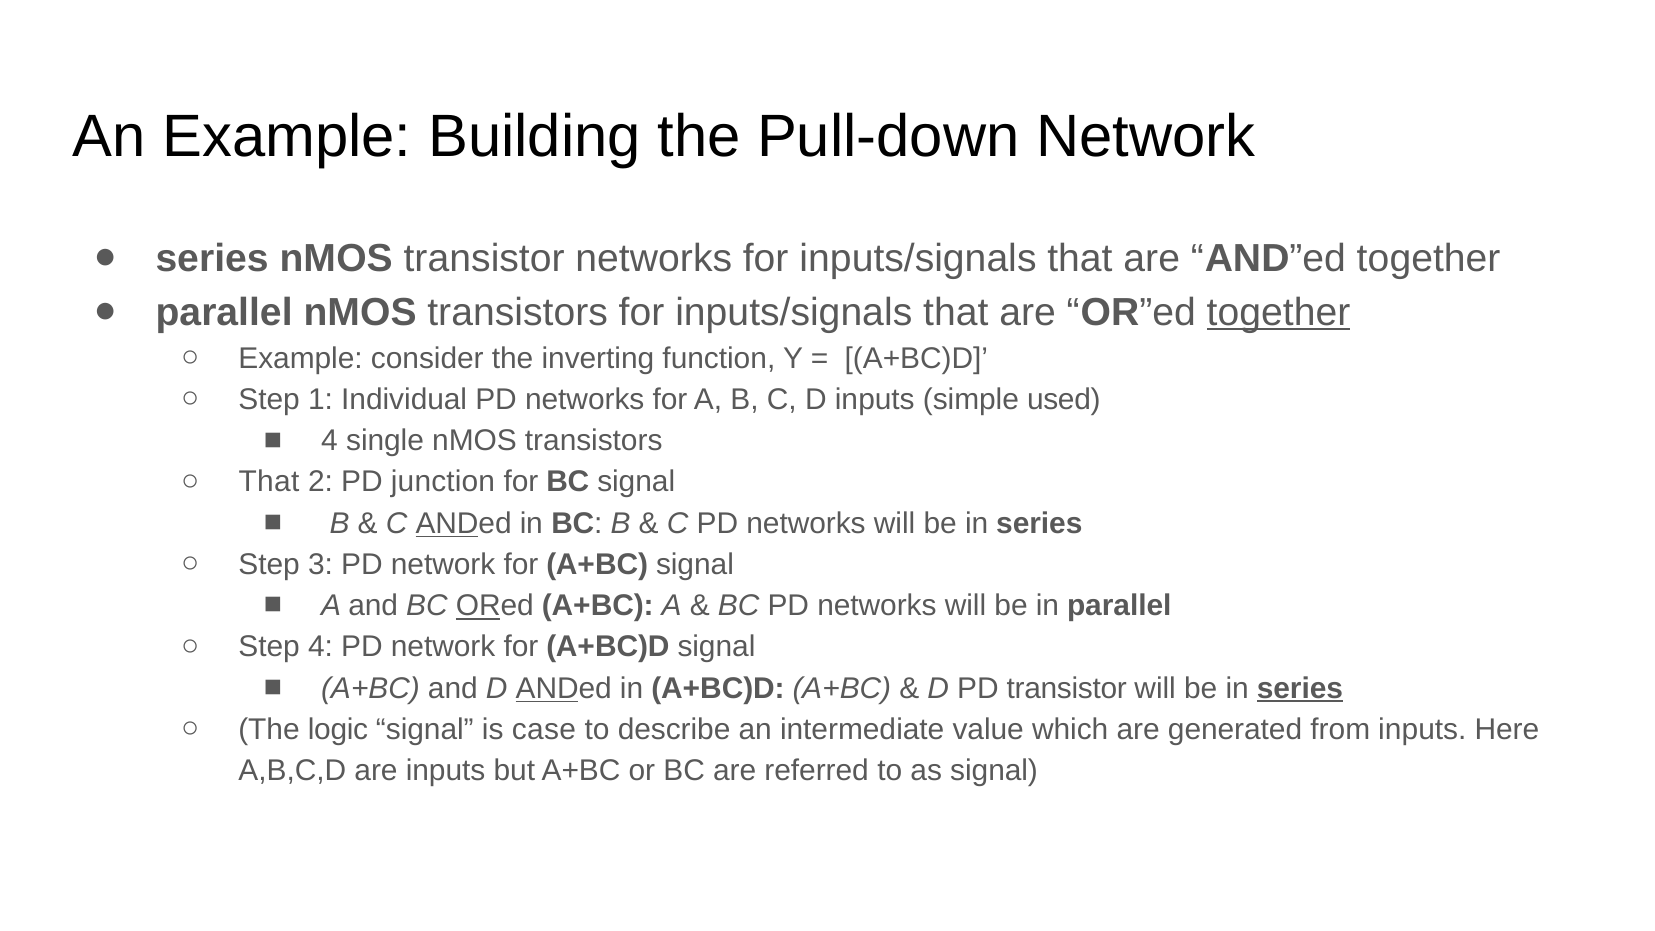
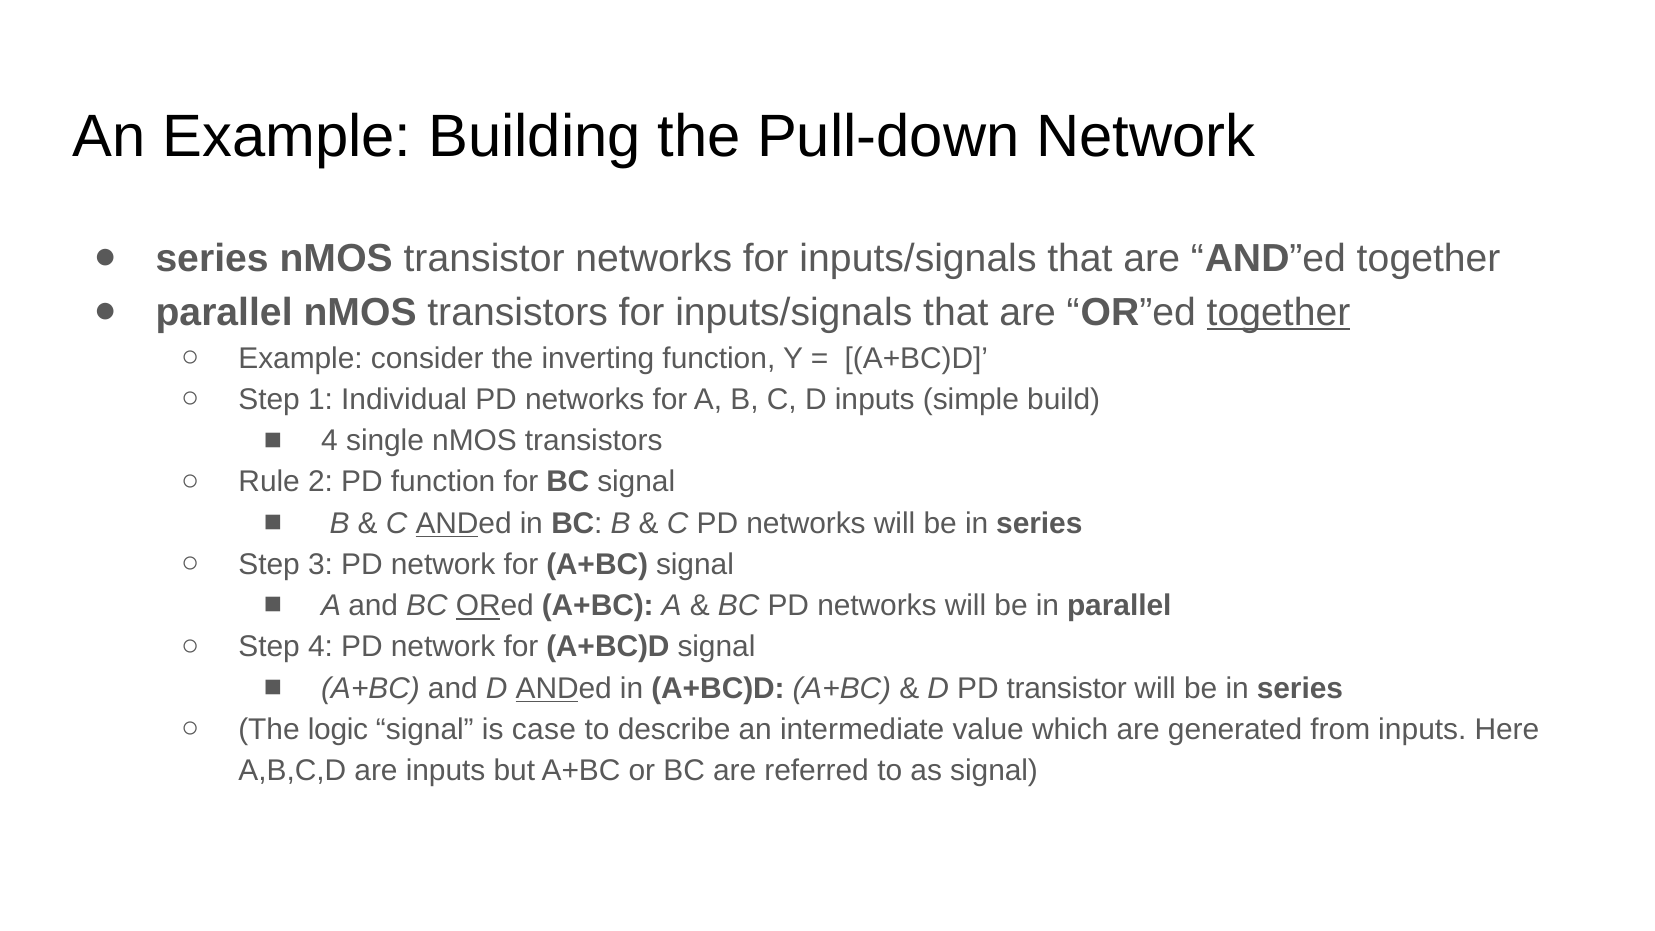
used: used -> build
That at (269, 482): That -> Rule
PD junction: junction -> function
series at (1300, 688) underline: present -> none
